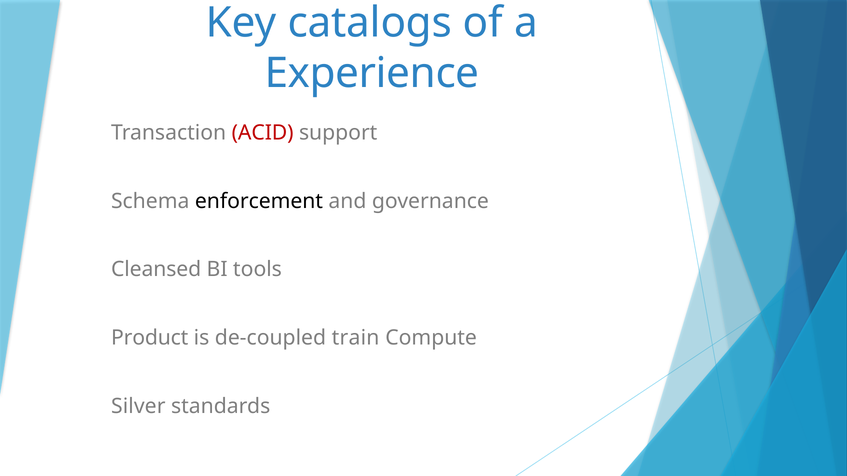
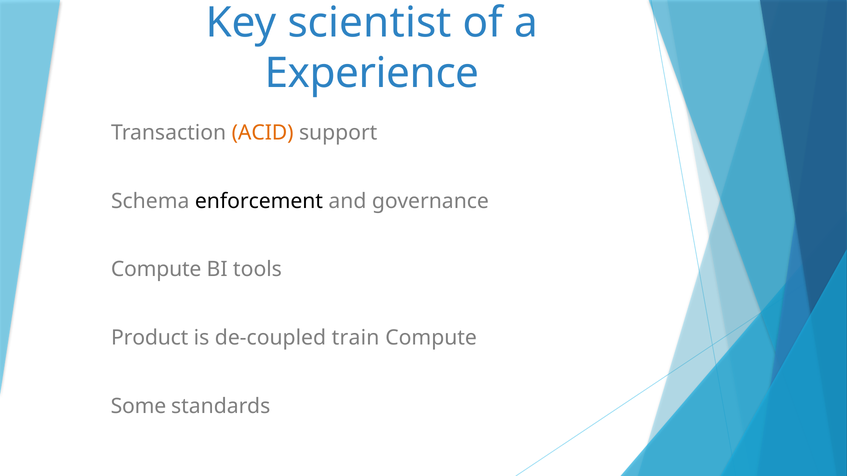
catalogs: catalogs -> scientist
ACID colour: red -> orange
Cleansed at (156, 270): Cleansed -> Compute
Silver: Silver -> Some
